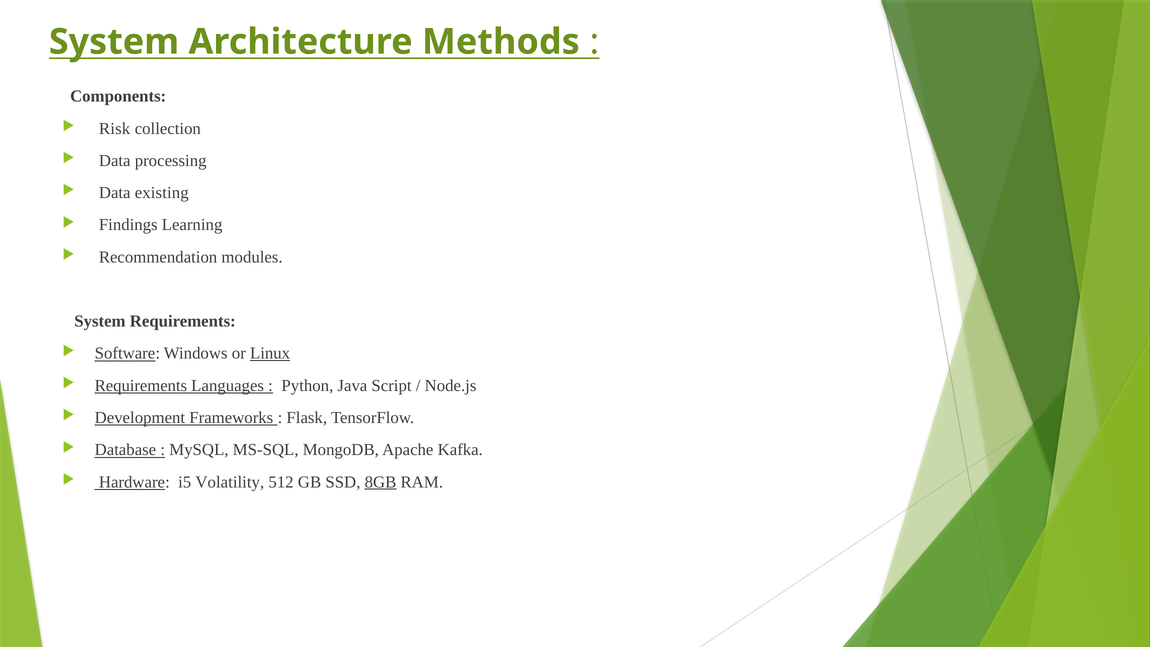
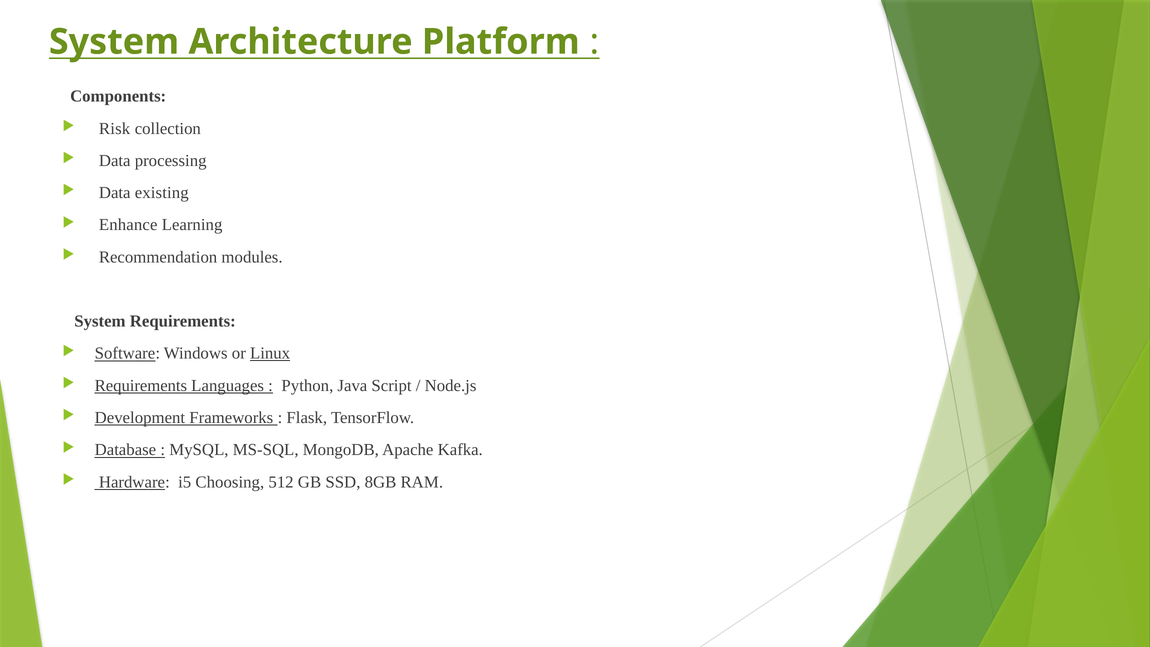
Methods: Methods -> Platform
Findings: Findings -> Enhance
Volatility: Volatility -> Choosing
8GB underline: present -> none
